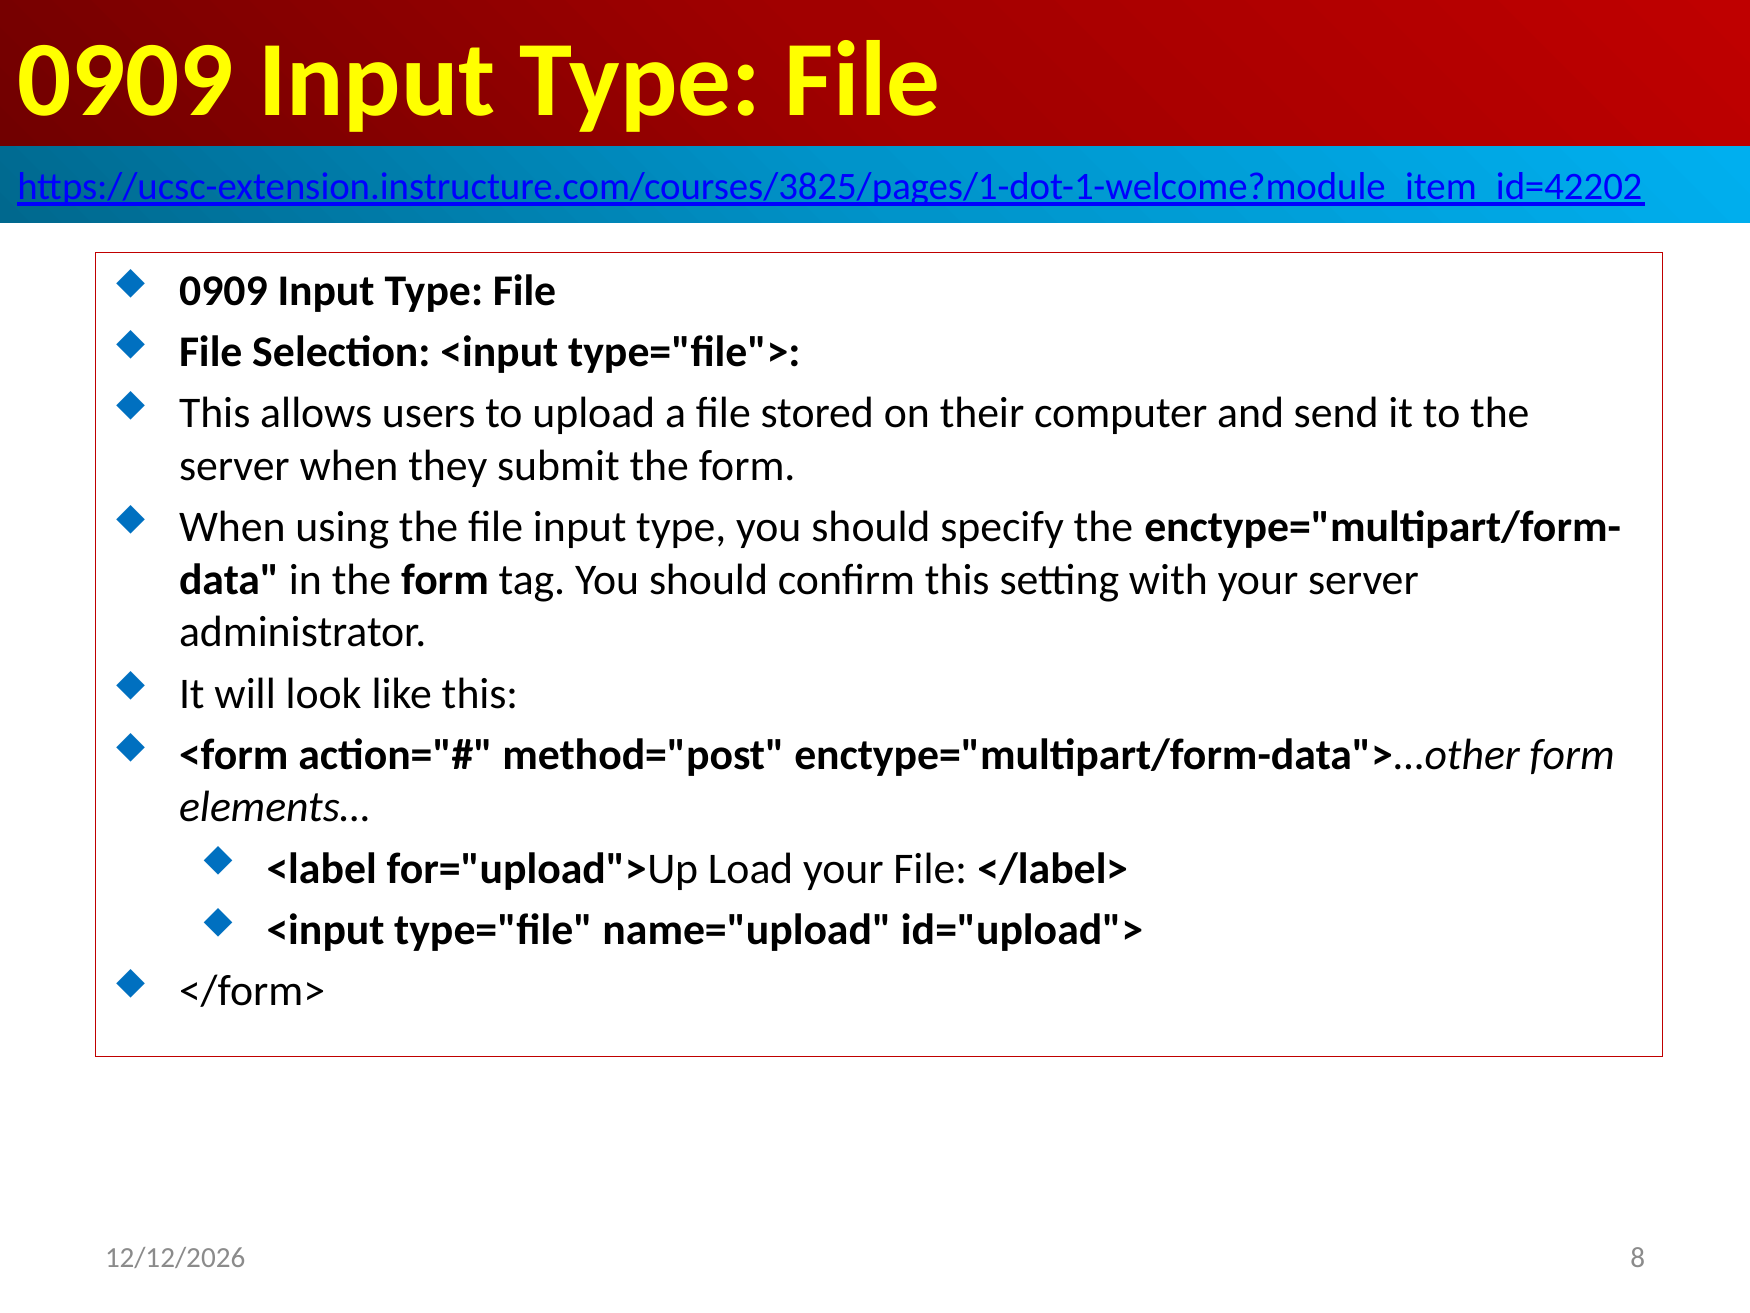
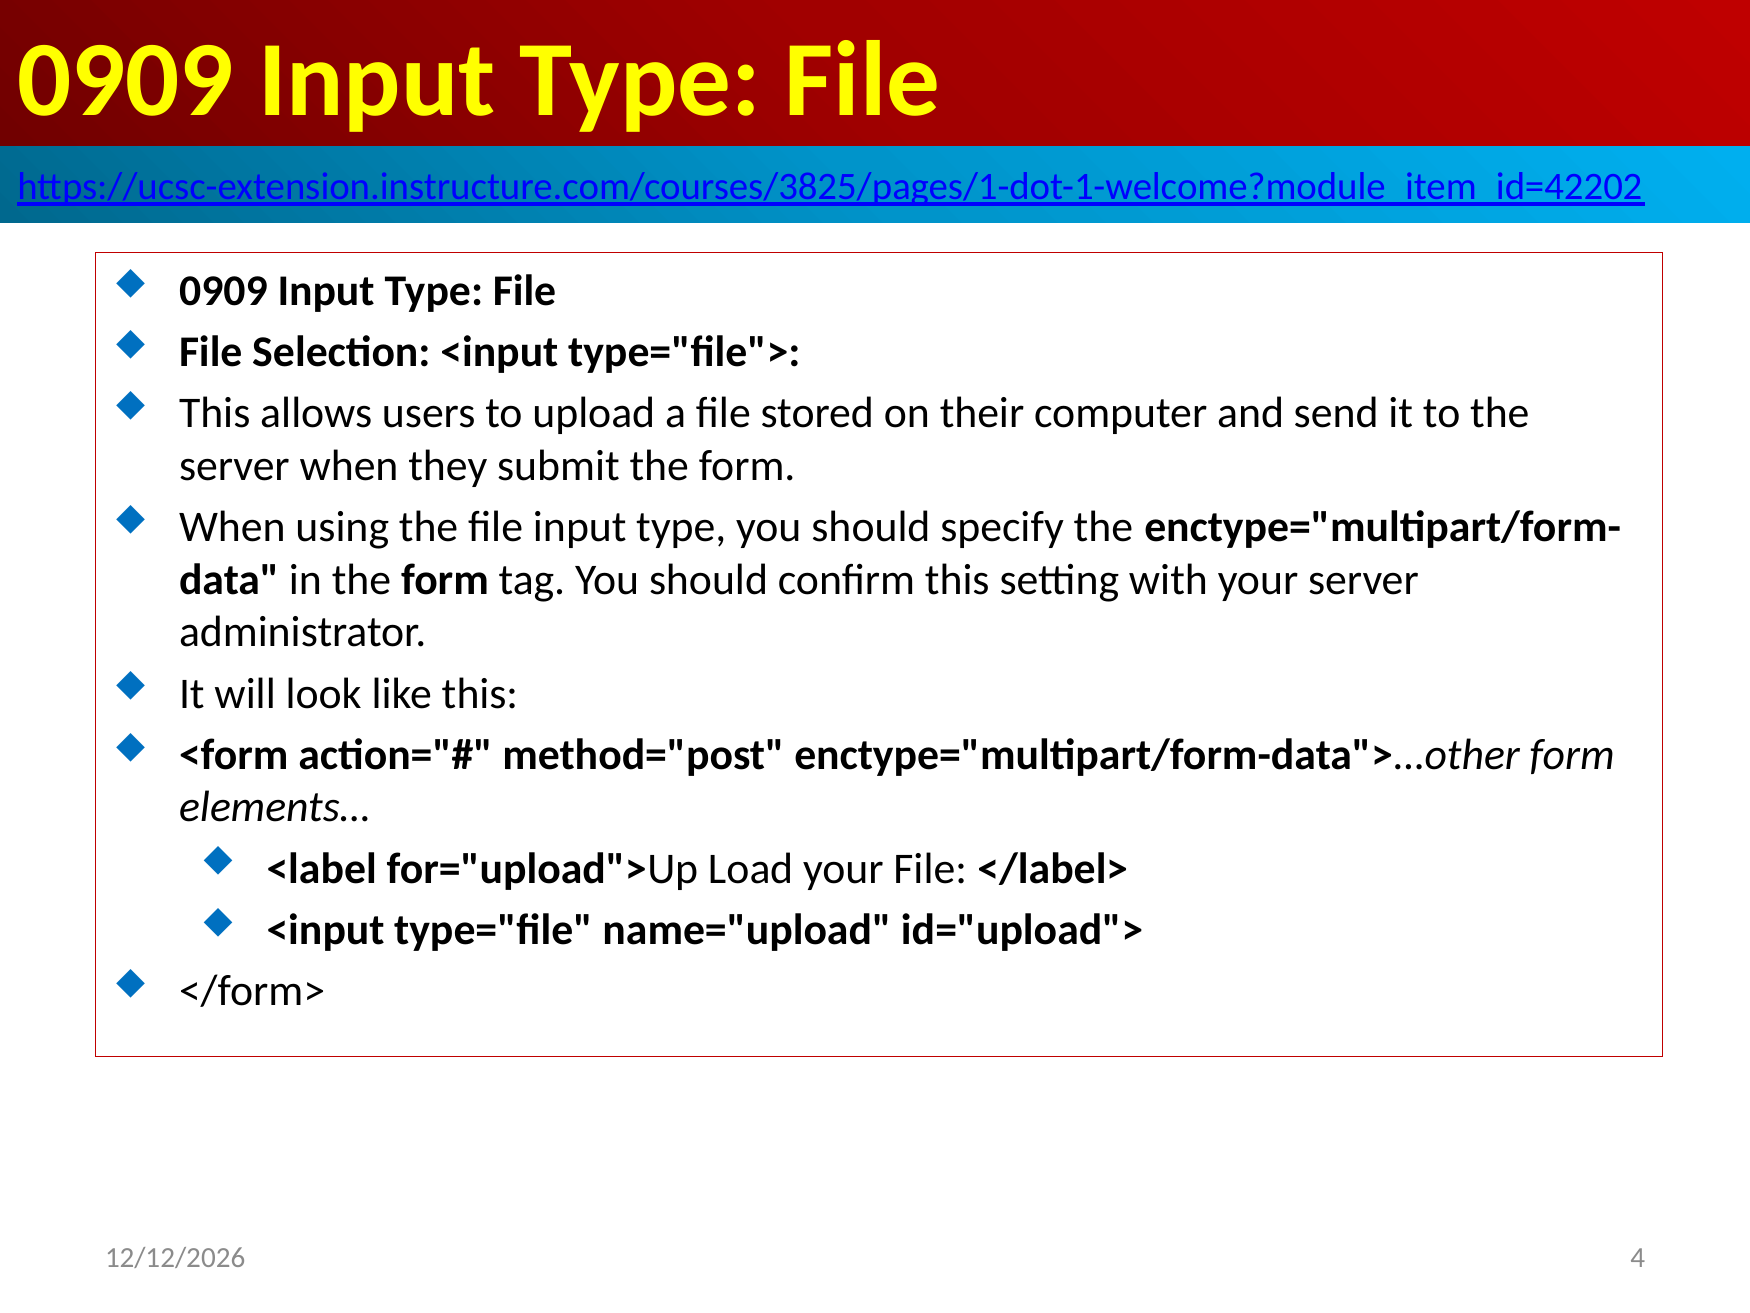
8: 8 -> 4
